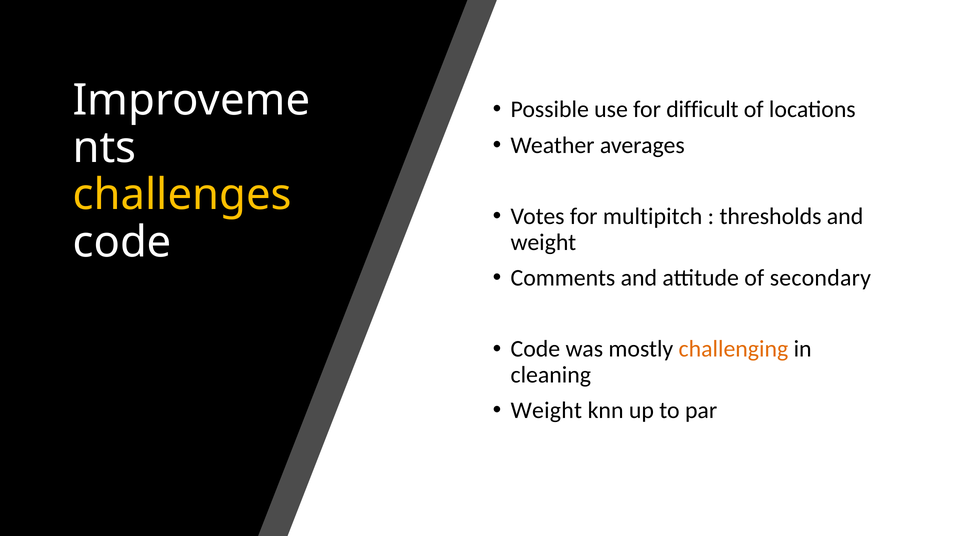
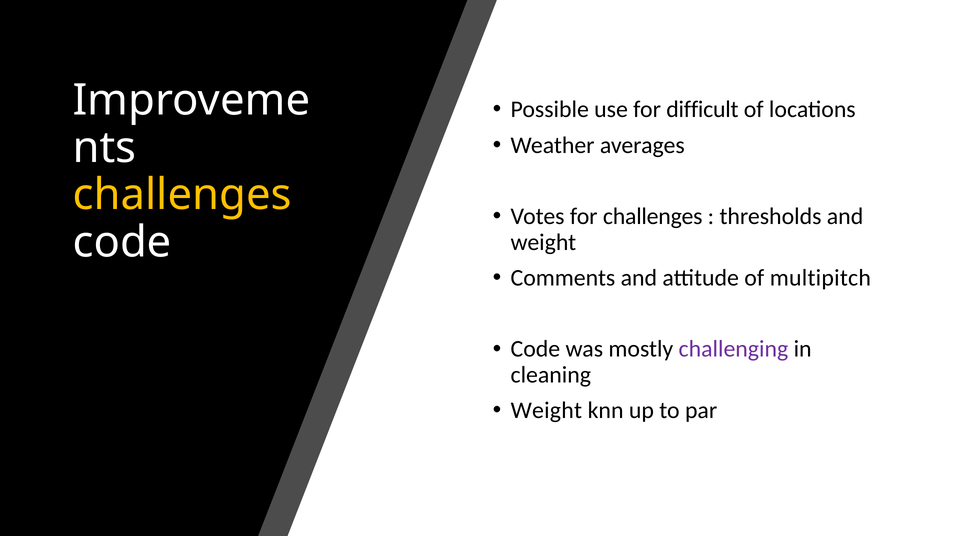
for multipitch: multipitch -> challenges
secondary: secondary -> multipitch
challenging colour: orange -> purple
